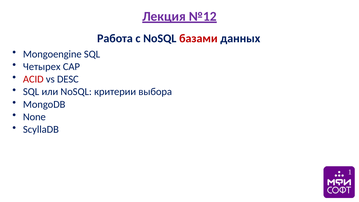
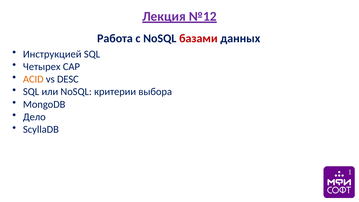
Mongoengine: Mongoengine -> Инструкцией
ACID colour: red -> orange
None: None -> Дело
